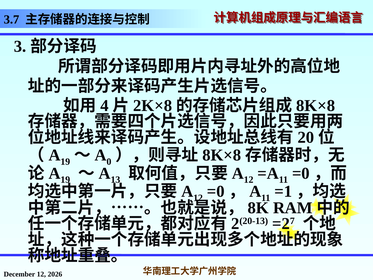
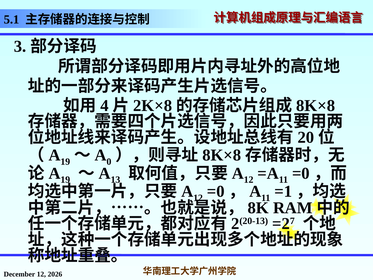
3.7: 3.7 -> 5.1
